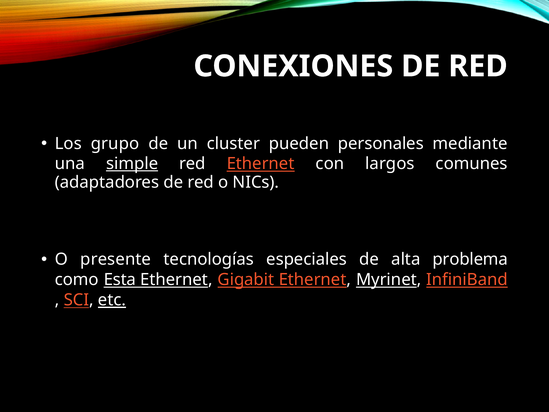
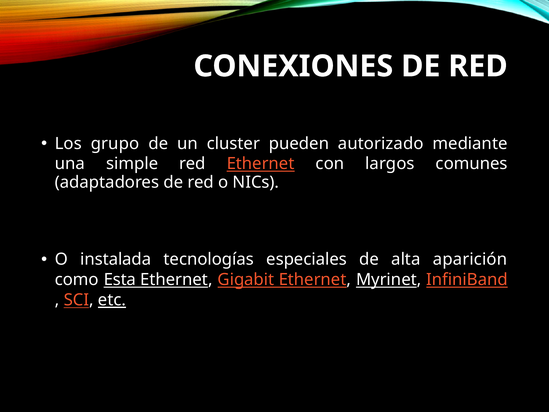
personales: personales -> autorizado
simple underline: present -> none
presente: presente -> instalada
problema: problema -> aparición
